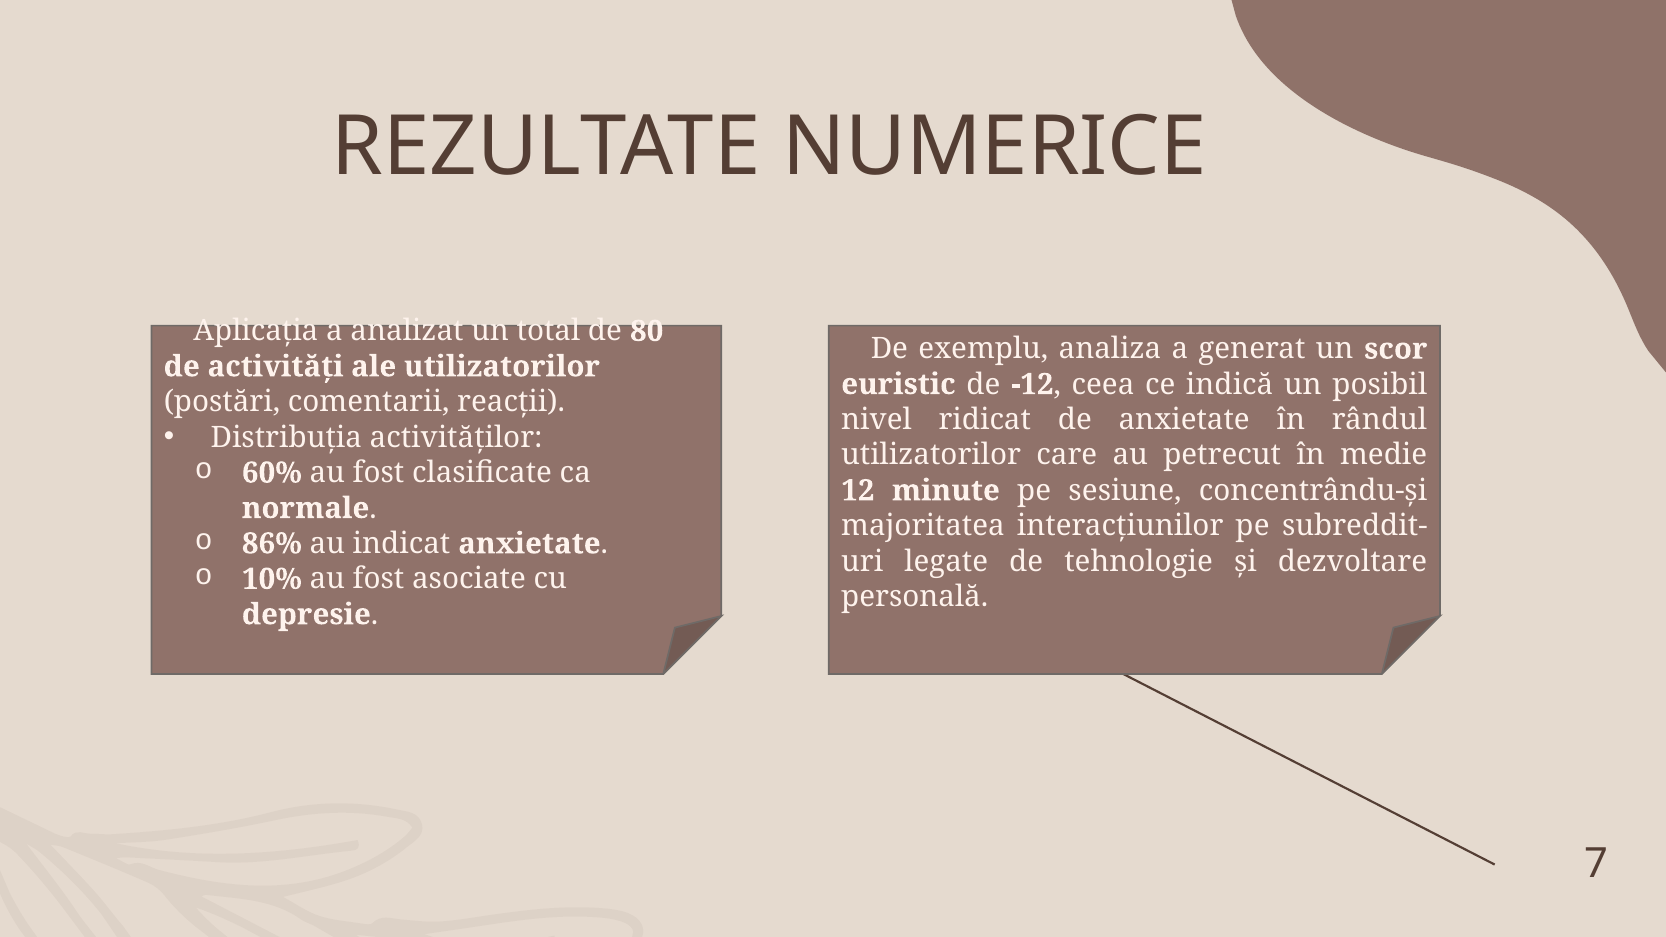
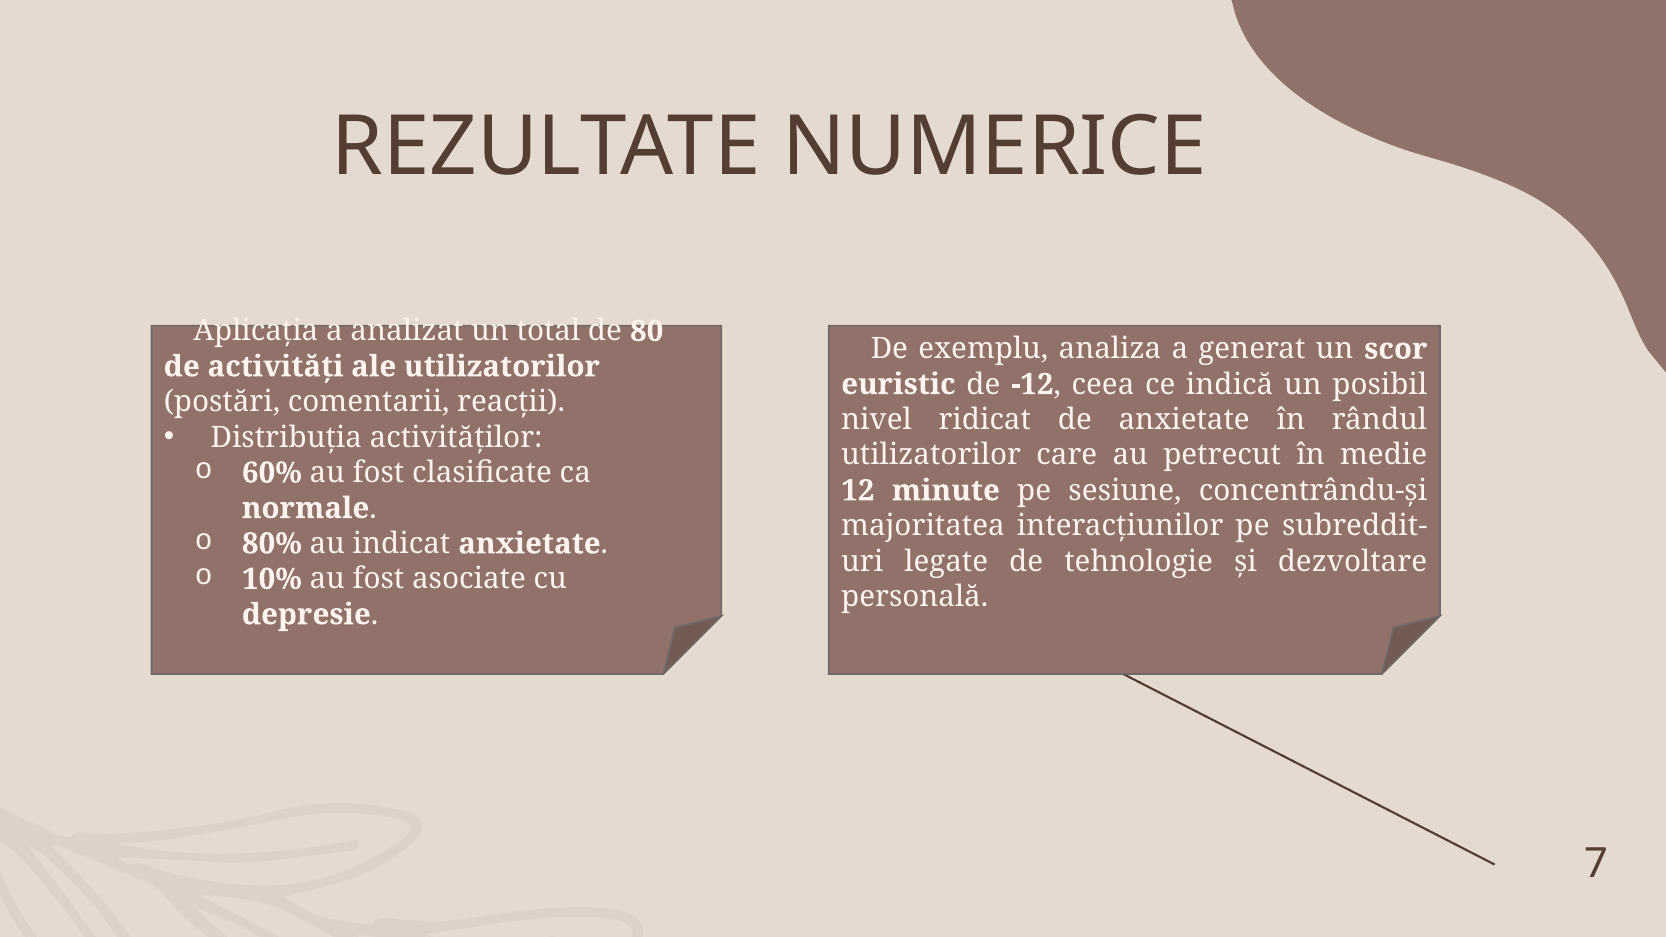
86%: 86% -> 80%
